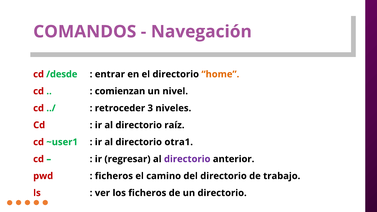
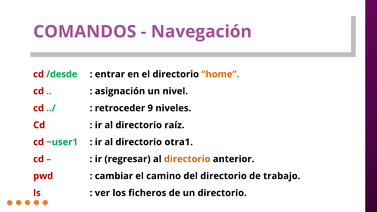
comienzan: comienzan -> asignación
3: 3 -> 9
directorio at (187, 159) colour: purple -> orange
ficheros at (114, 176): ficheros -> cambiar
